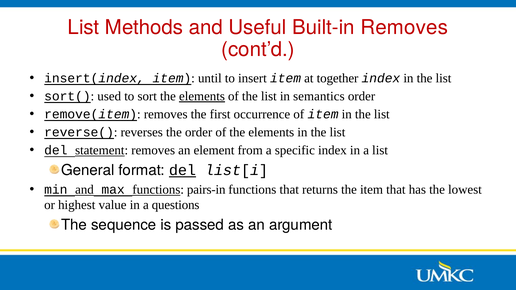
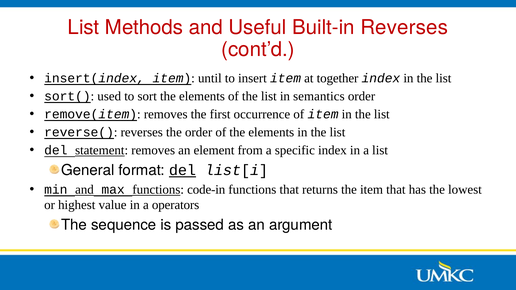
Built-in Removes: Removes -> Reverses
elements at (202, 96) underline: present -> none
pairs-in: pairs-in -> code-in
questions: questions -> operators
